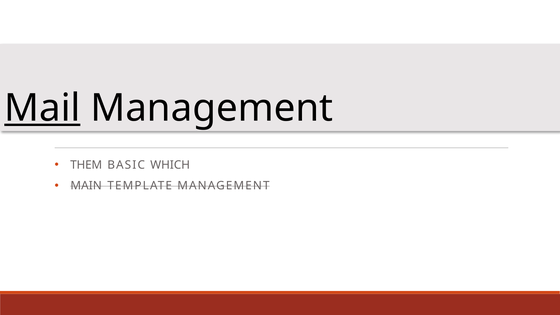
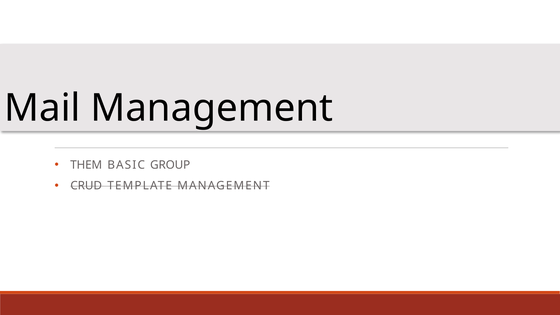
Mail underline: present -> none
WHICH: WHICH -> GROUP
MAIN: MAIN -> CRUD
